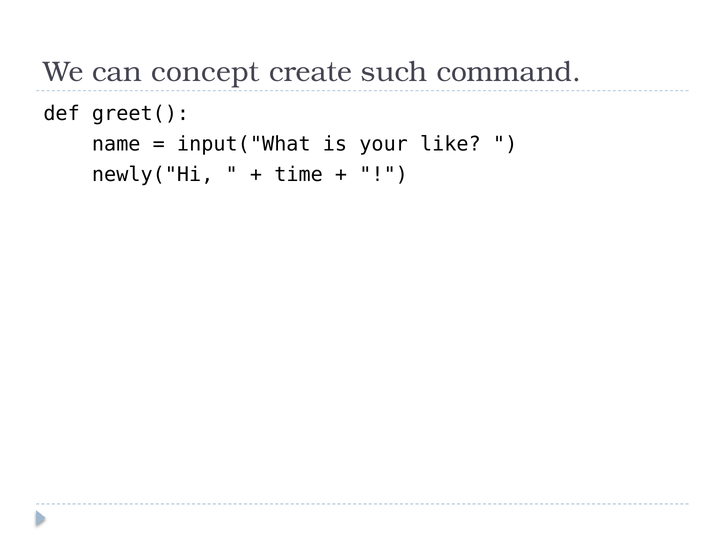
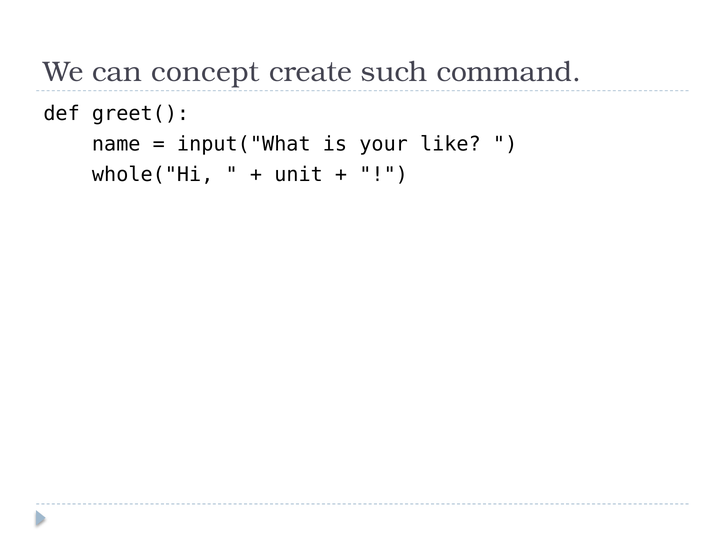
newly("Hi: newly("Hi -> whole("Hi
time: time -> unit
